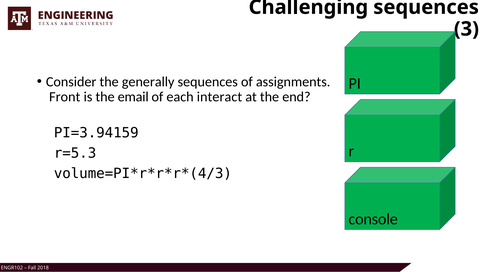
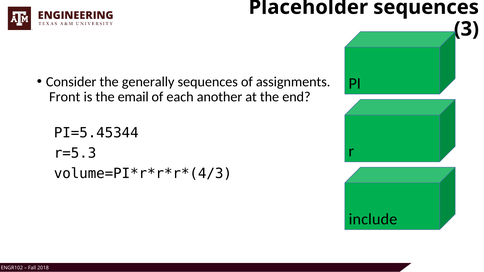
Challenging: Challenging -> Placeholder
interact: interact -> another
PI=3.94159: PI=3.94159 -> PI=5.45344
console: console -> include
